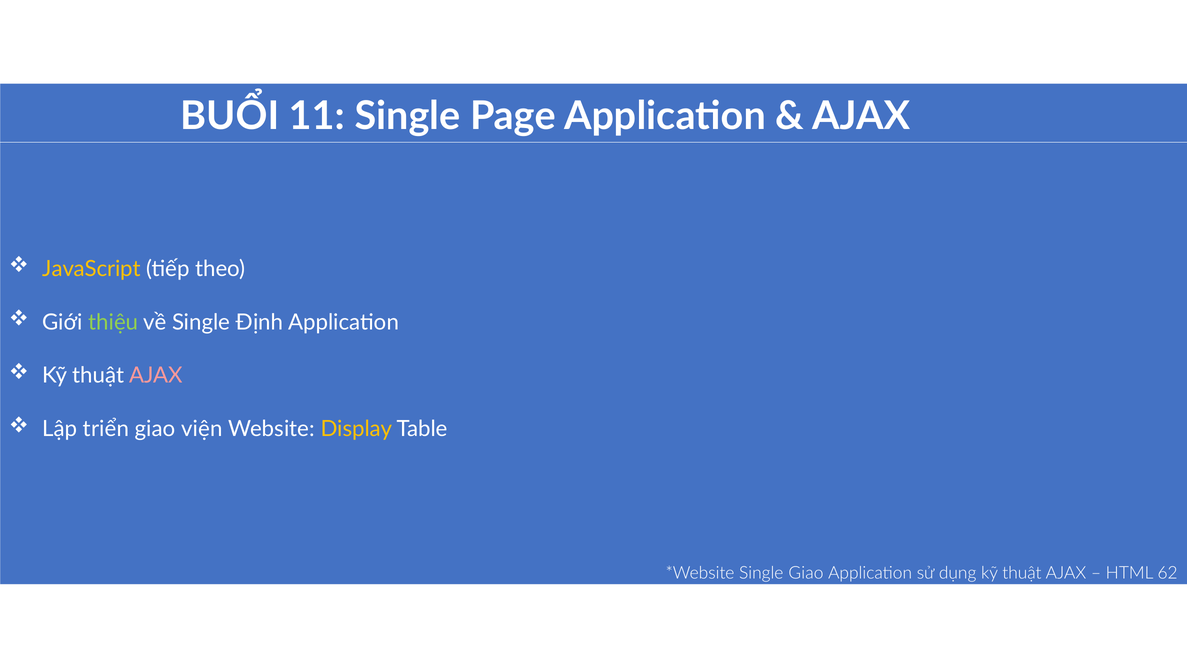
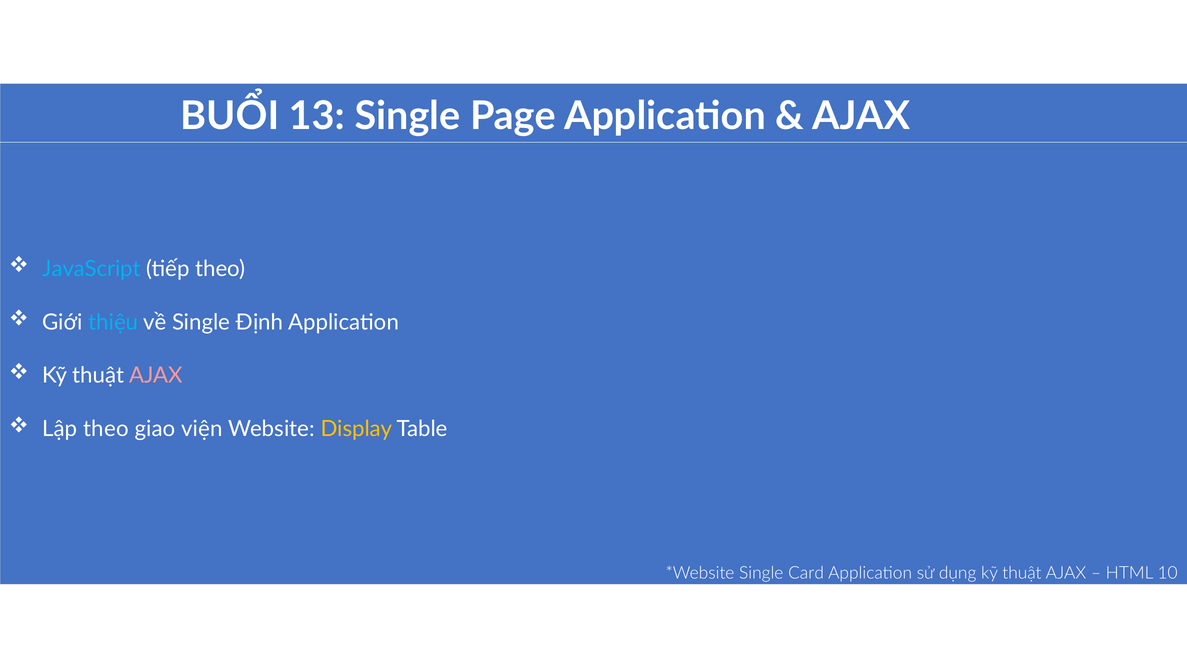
11: 11 -> 13
JavaScript colour: yellow -> light blue
thiệu colour: light green -> light blue
Lập triển: triển -> theo
Single Giao: Giao -> Card
62: 62 -> 10
